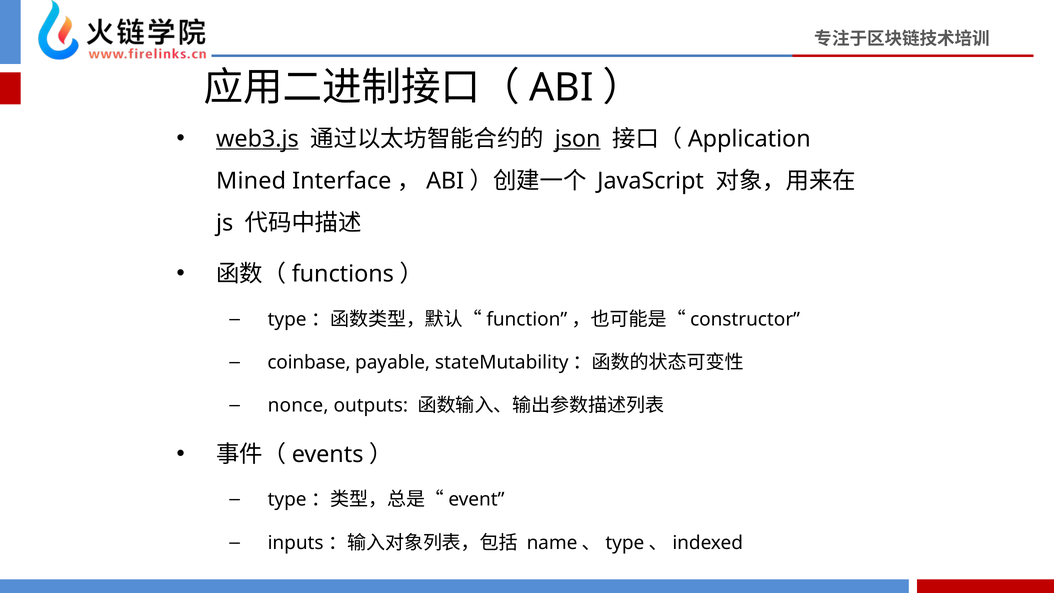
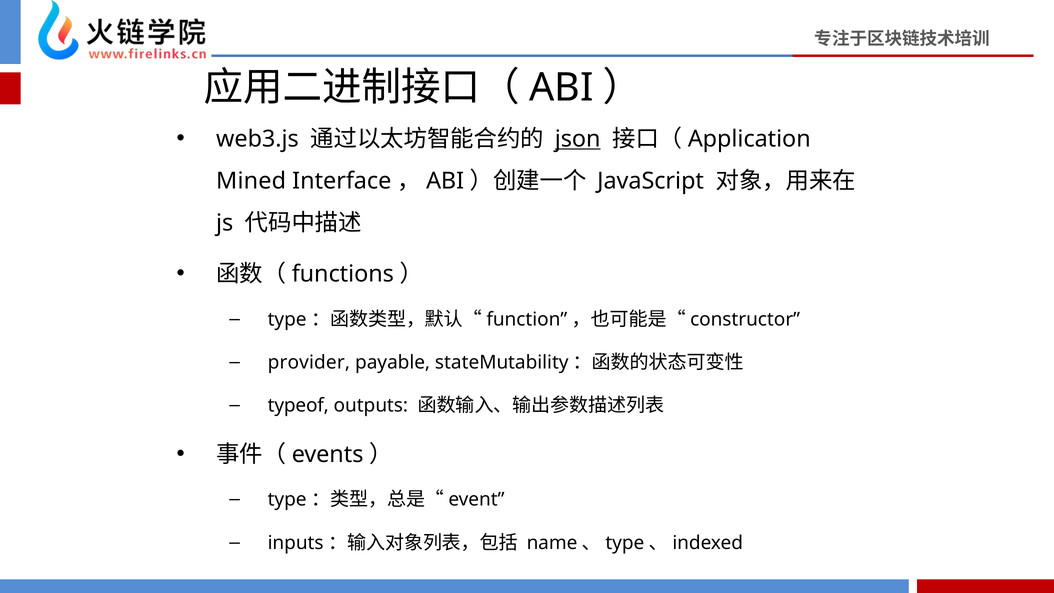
web3.js underline: present -> none
coinbase: coinbase -> provider
nonce: nonce -> typeof
